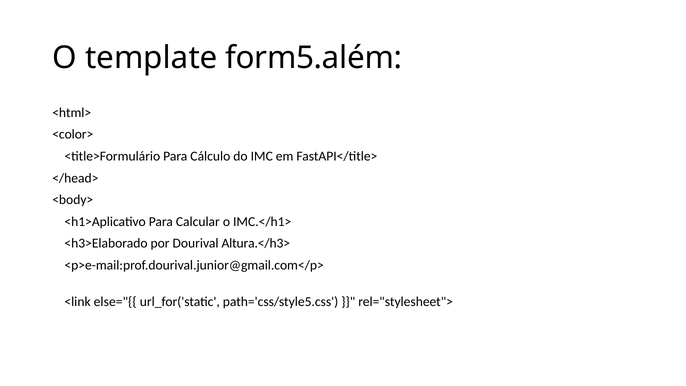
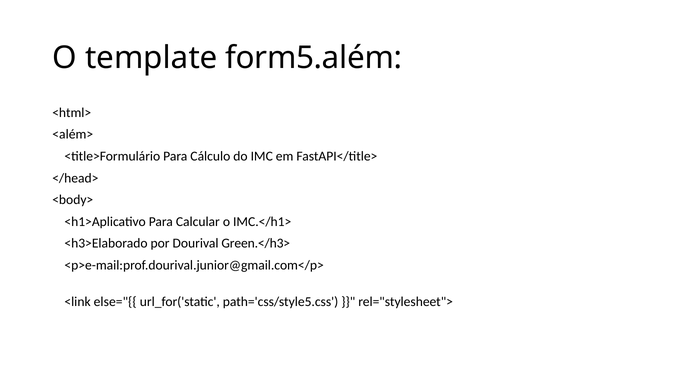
<color>: <color> -> <além>
Altura.</h3>: Altura.</h3> -> Green.</h3>
